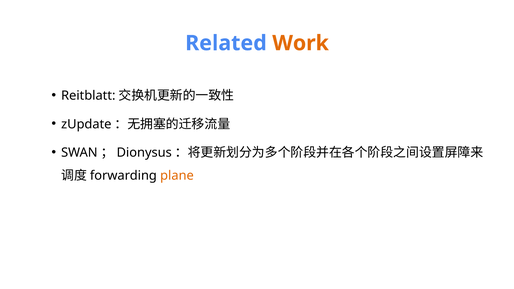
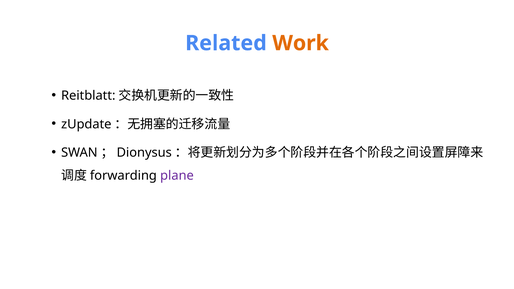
plane colour: orange -> purple
